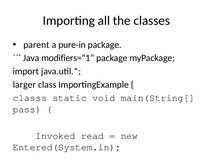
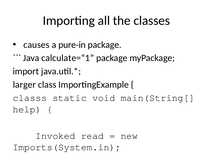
parent: parent -> causes
modifiers=“1: modifiers=“1 -> calculate=“1
pass: pass -> help
Entered(System.in: Entered(System.in -> Imports(System.in
